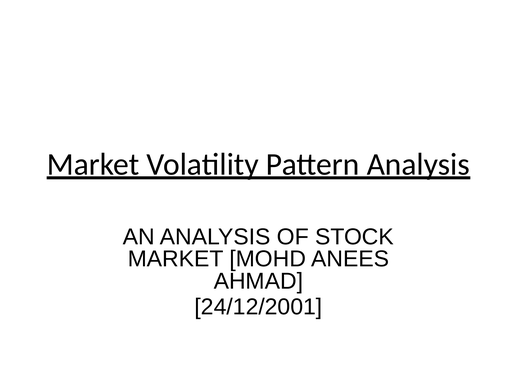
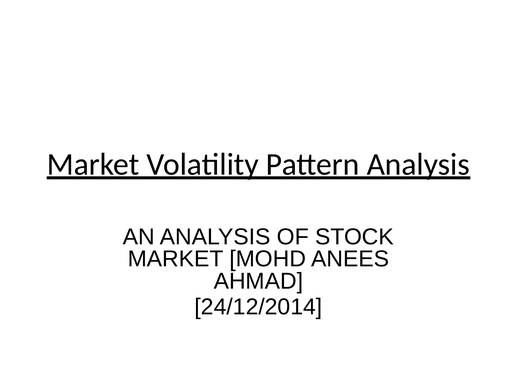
24/12/2001: 24/12/2001 -> 24/12/2014
